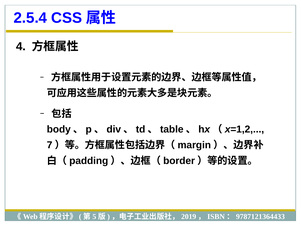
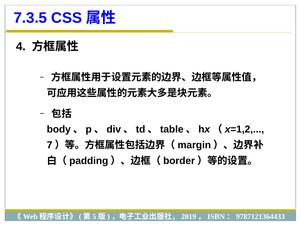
2.5.4: 2.5.4 -> 7.3.5
